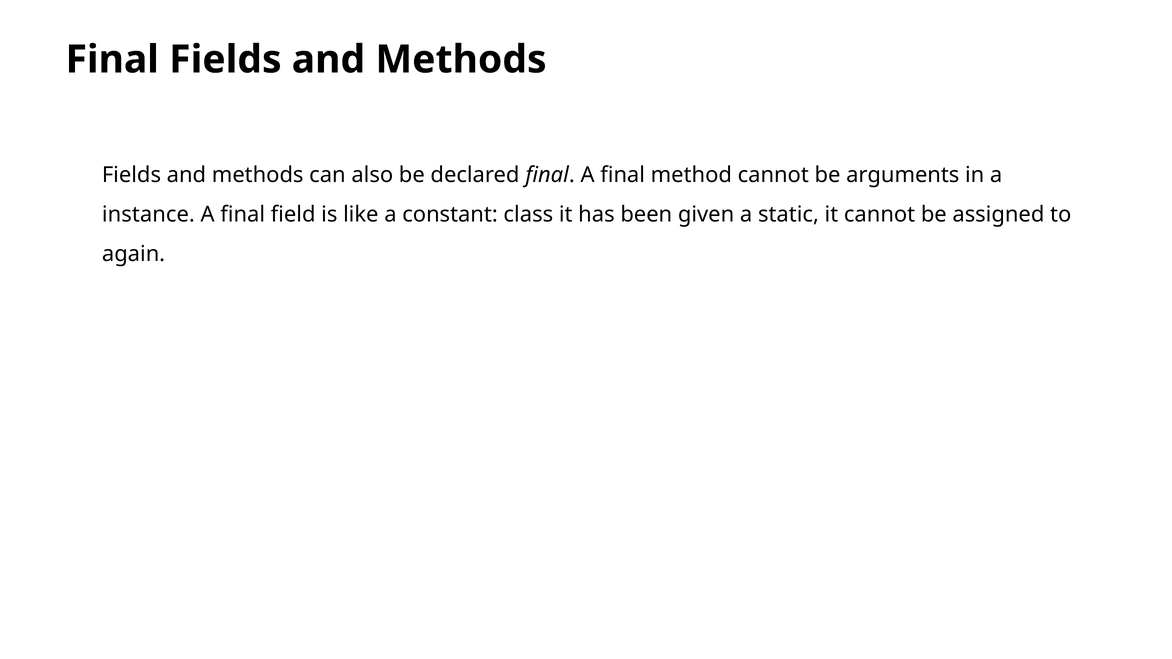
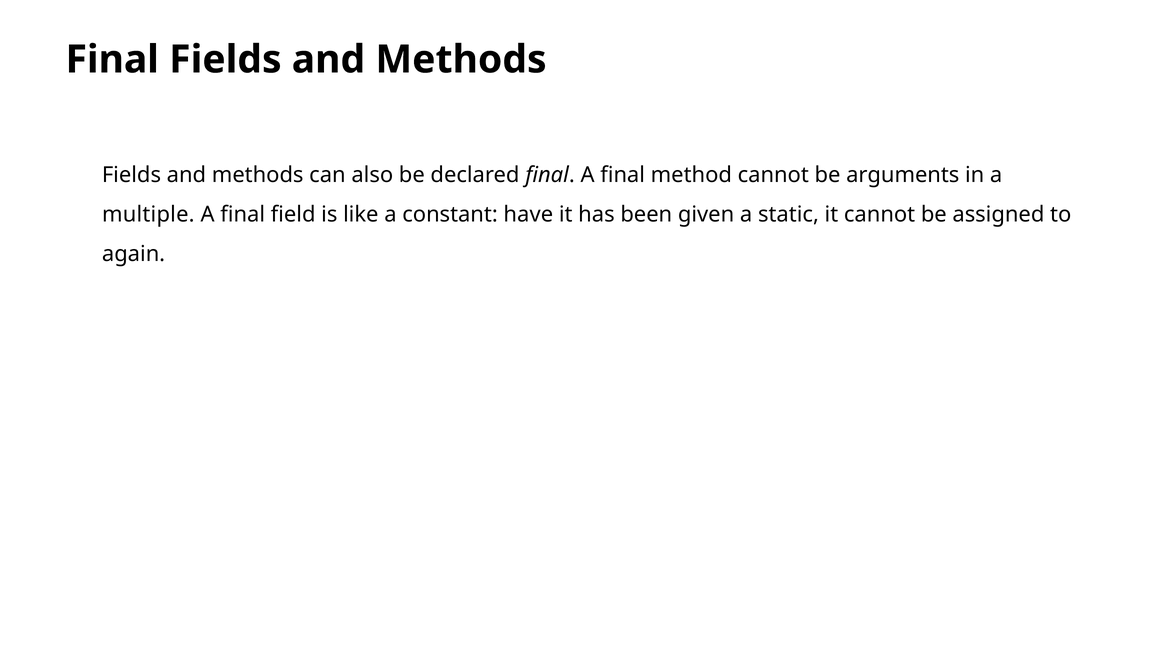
instance: instance -> multiple
class: class -> have
